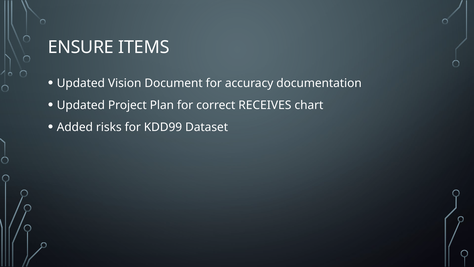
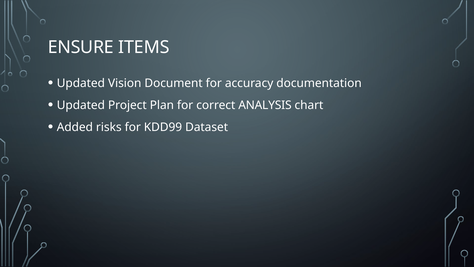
RECEIVES: RECEIVES -> ANALYSIS
